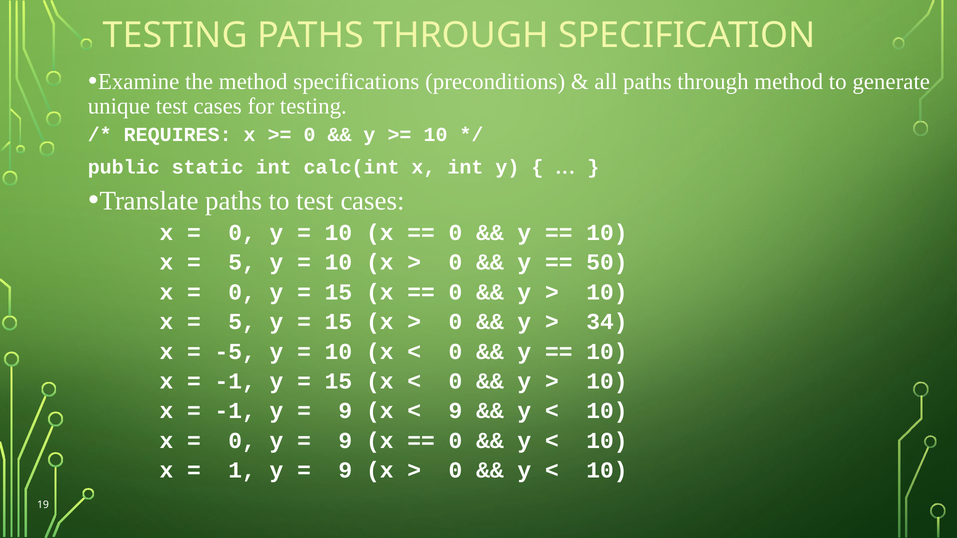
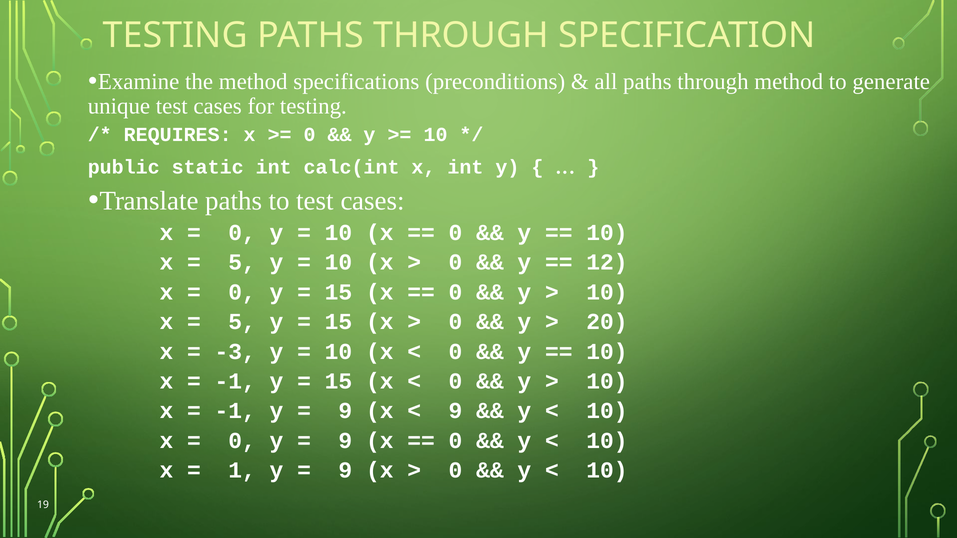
50: 50 -> 12
34: 34 -> 20
-5: -5 -> -3
